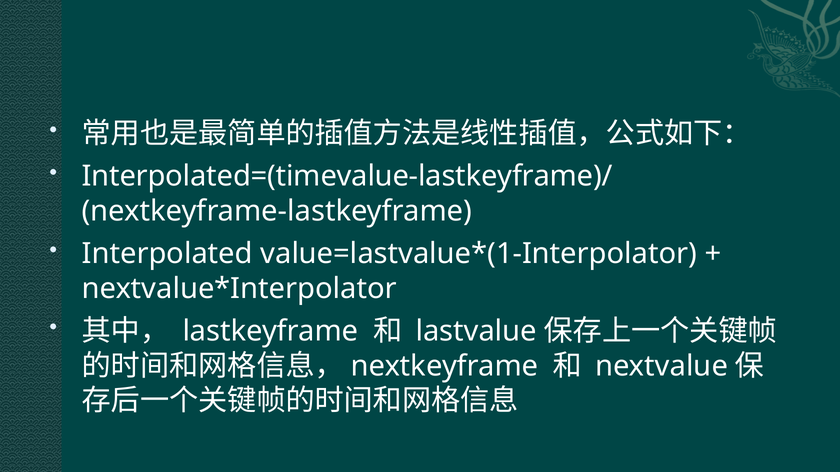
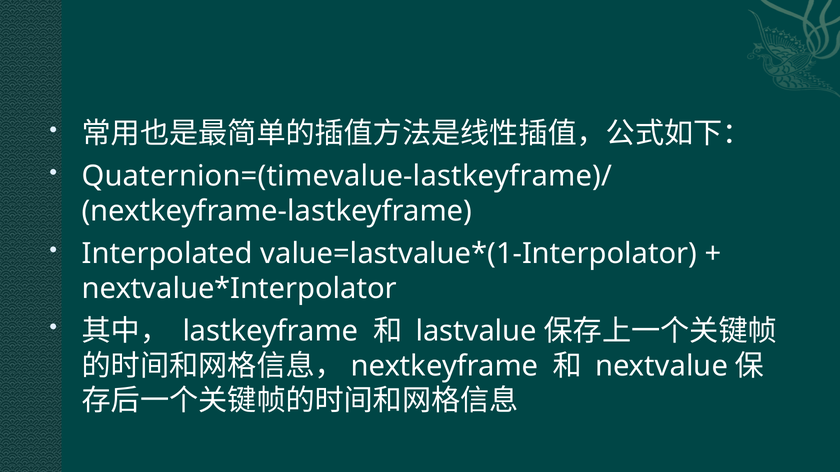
Interpolated=(timevalue-lastkeyframe)/: Interpolated=(timevalue-lastkeyframe)/ -> Quaternion=(timevalue-lastkeyframe)/
